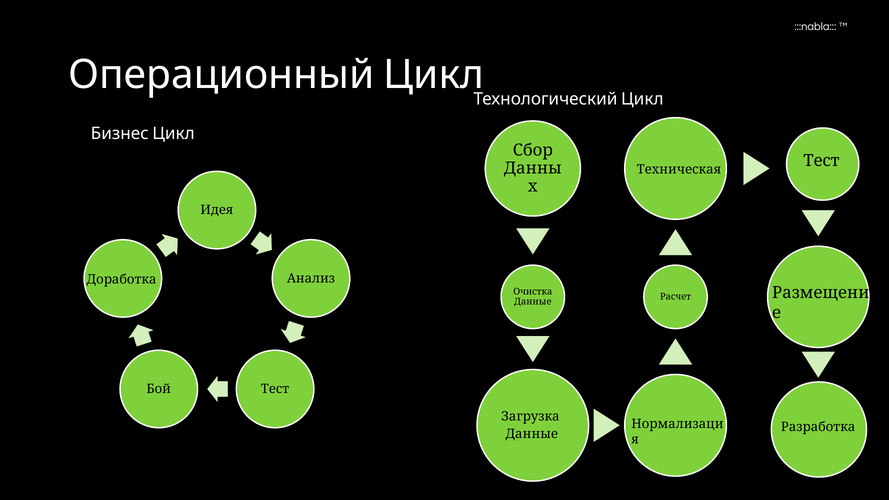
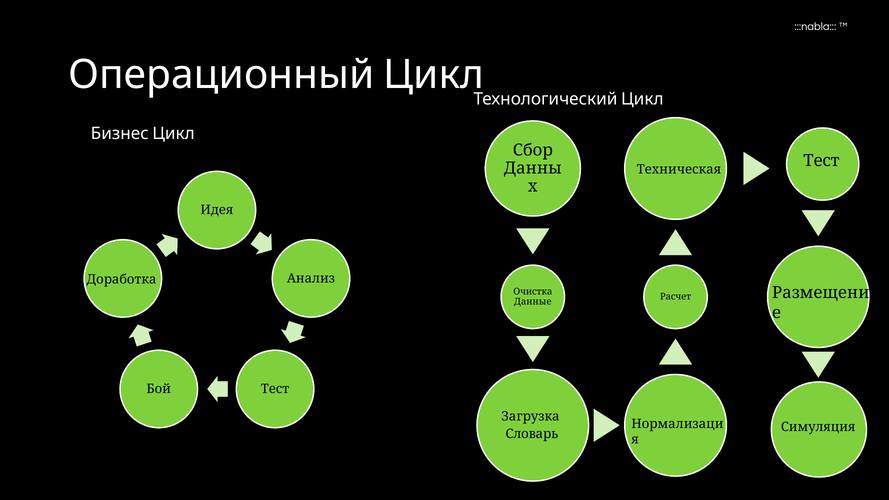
Разработка: Разработка -> Симуляция
Данные at (532, 434): Данные -> Словарь
